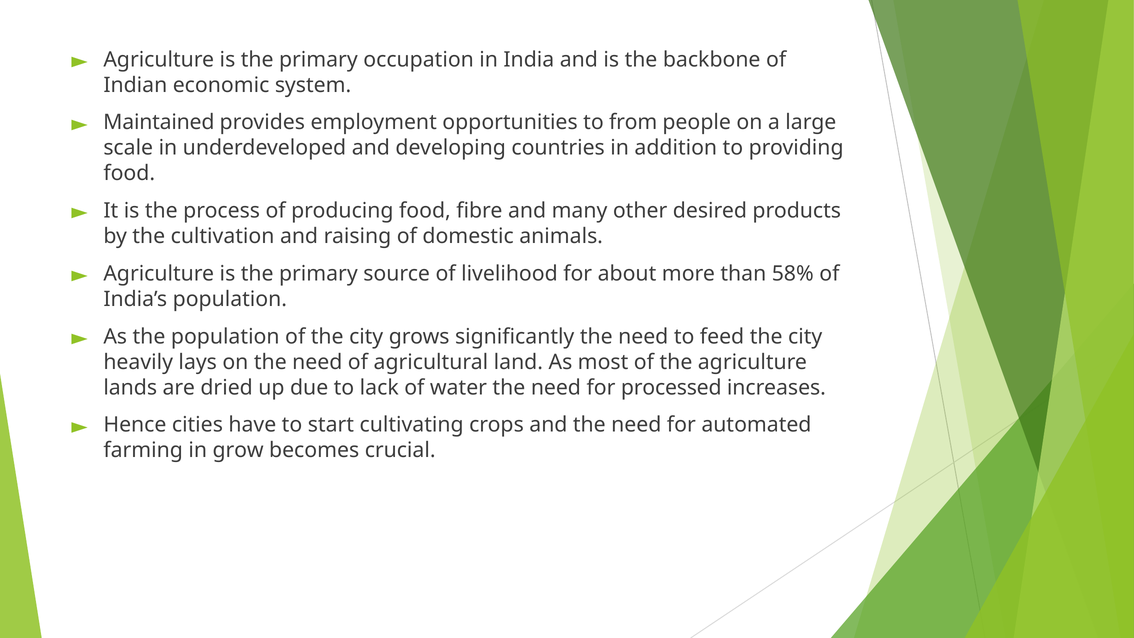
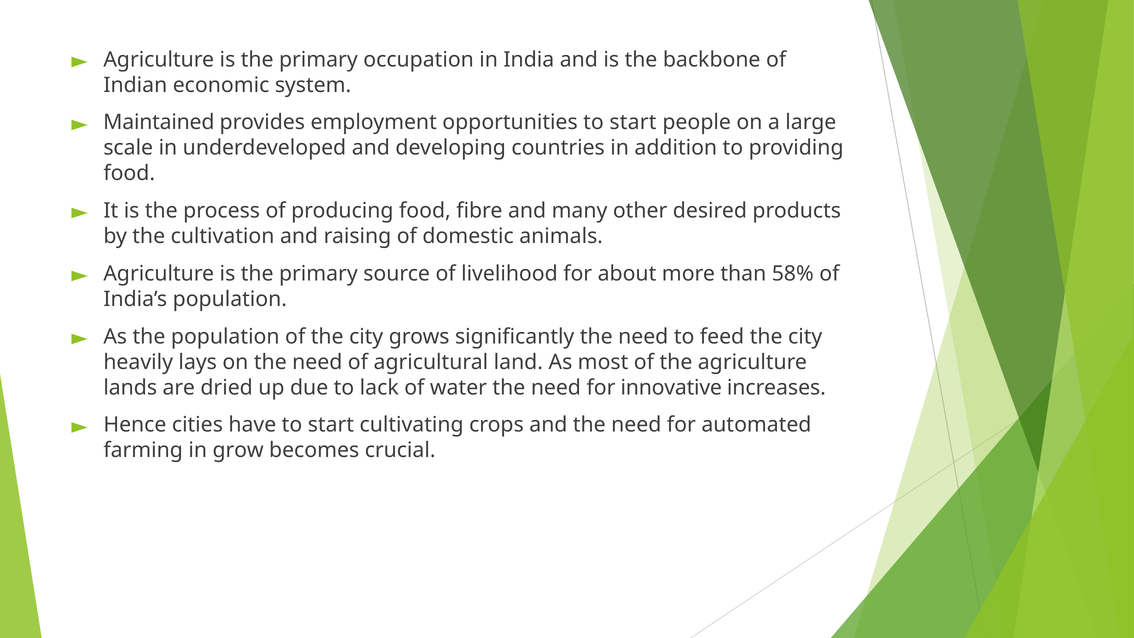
opportunities to from: from -> start
processed: processed -> innovative
